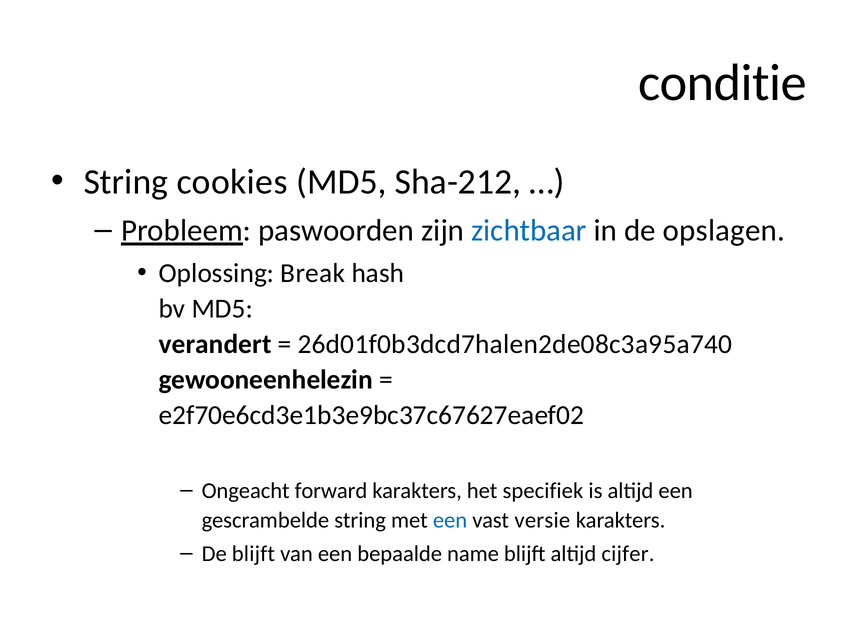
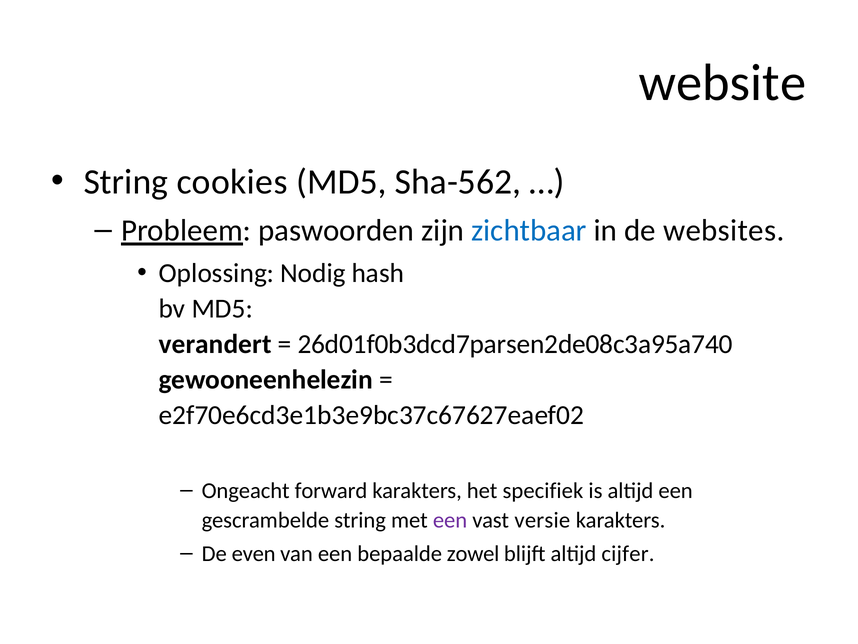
conditie: conditie -> website
Sha-212: Sha-212 -> Sha-562
opslagen: opslagen -> websites
Break: Break -> Nodig
26d01f0b3dcd7halen2de08c3a95a740: 26d01f0b3dcd7halen2de08c3a95a740 -> 26d01f0b3dcd7parsen2de08c3a95a740
een at (450, 520) colour: blue -> purple
De blijft: blijft -> even
name: name -> zowel
